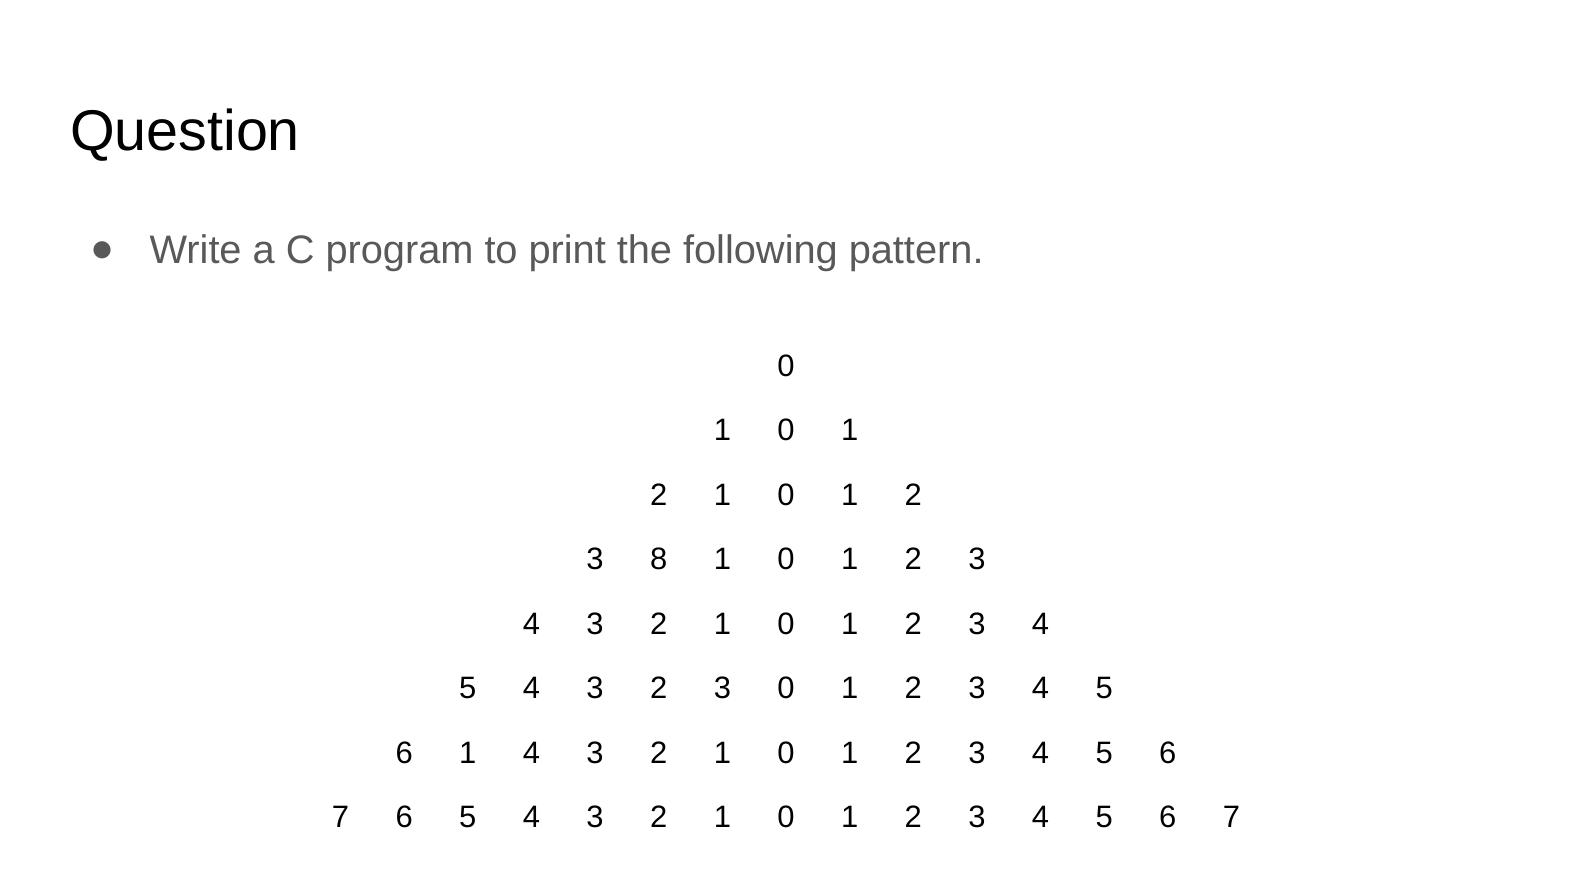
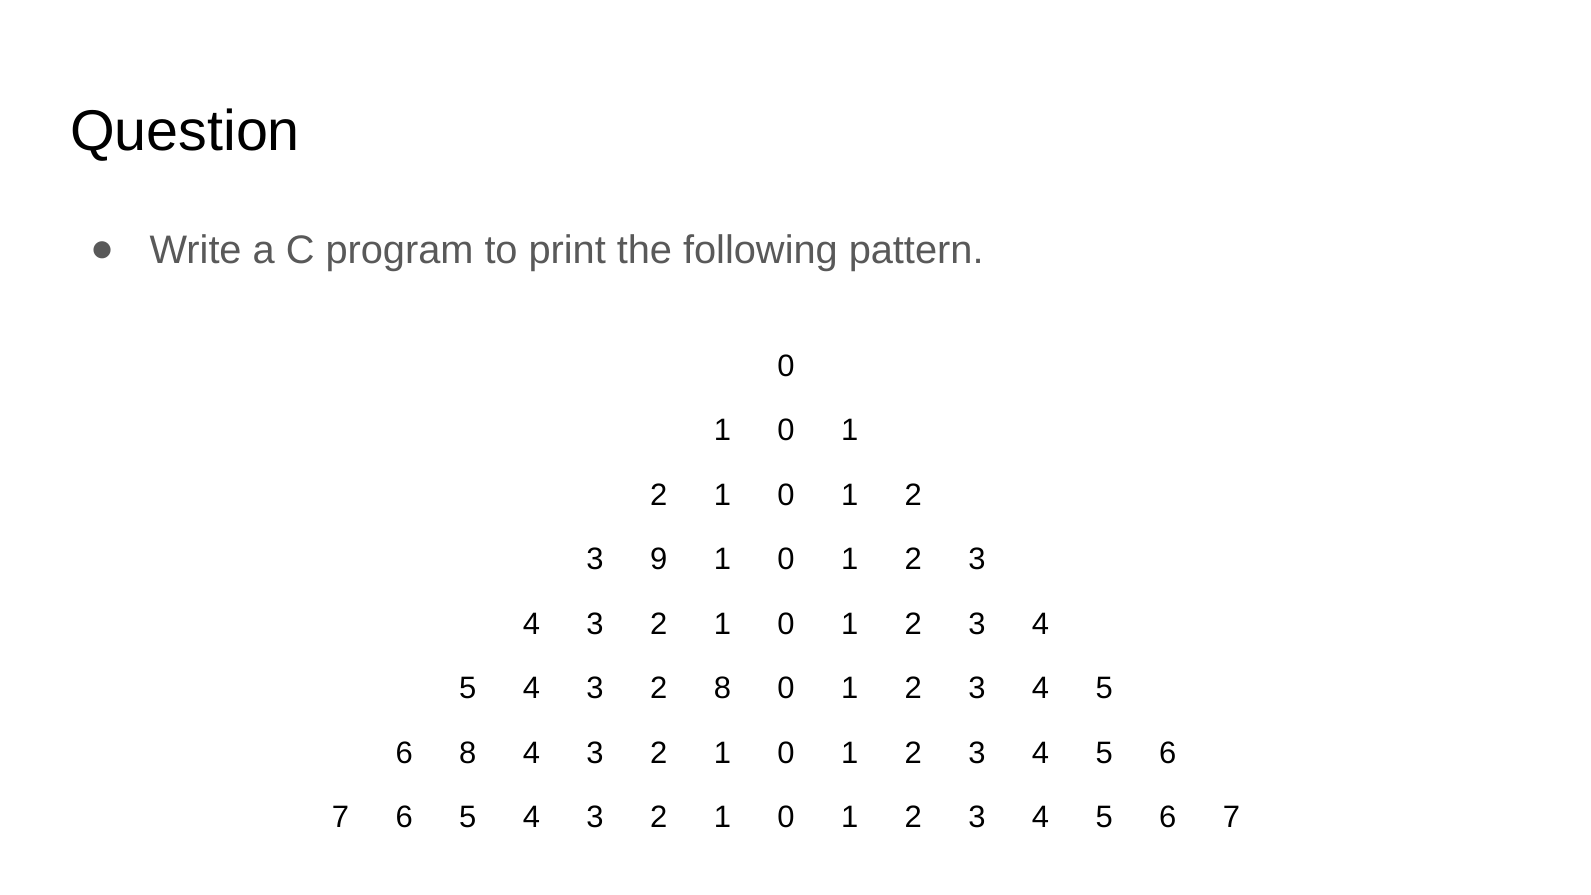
8: 8 -> 9
3 2 3: 3 -> 8
6 1: 1 -> 8
